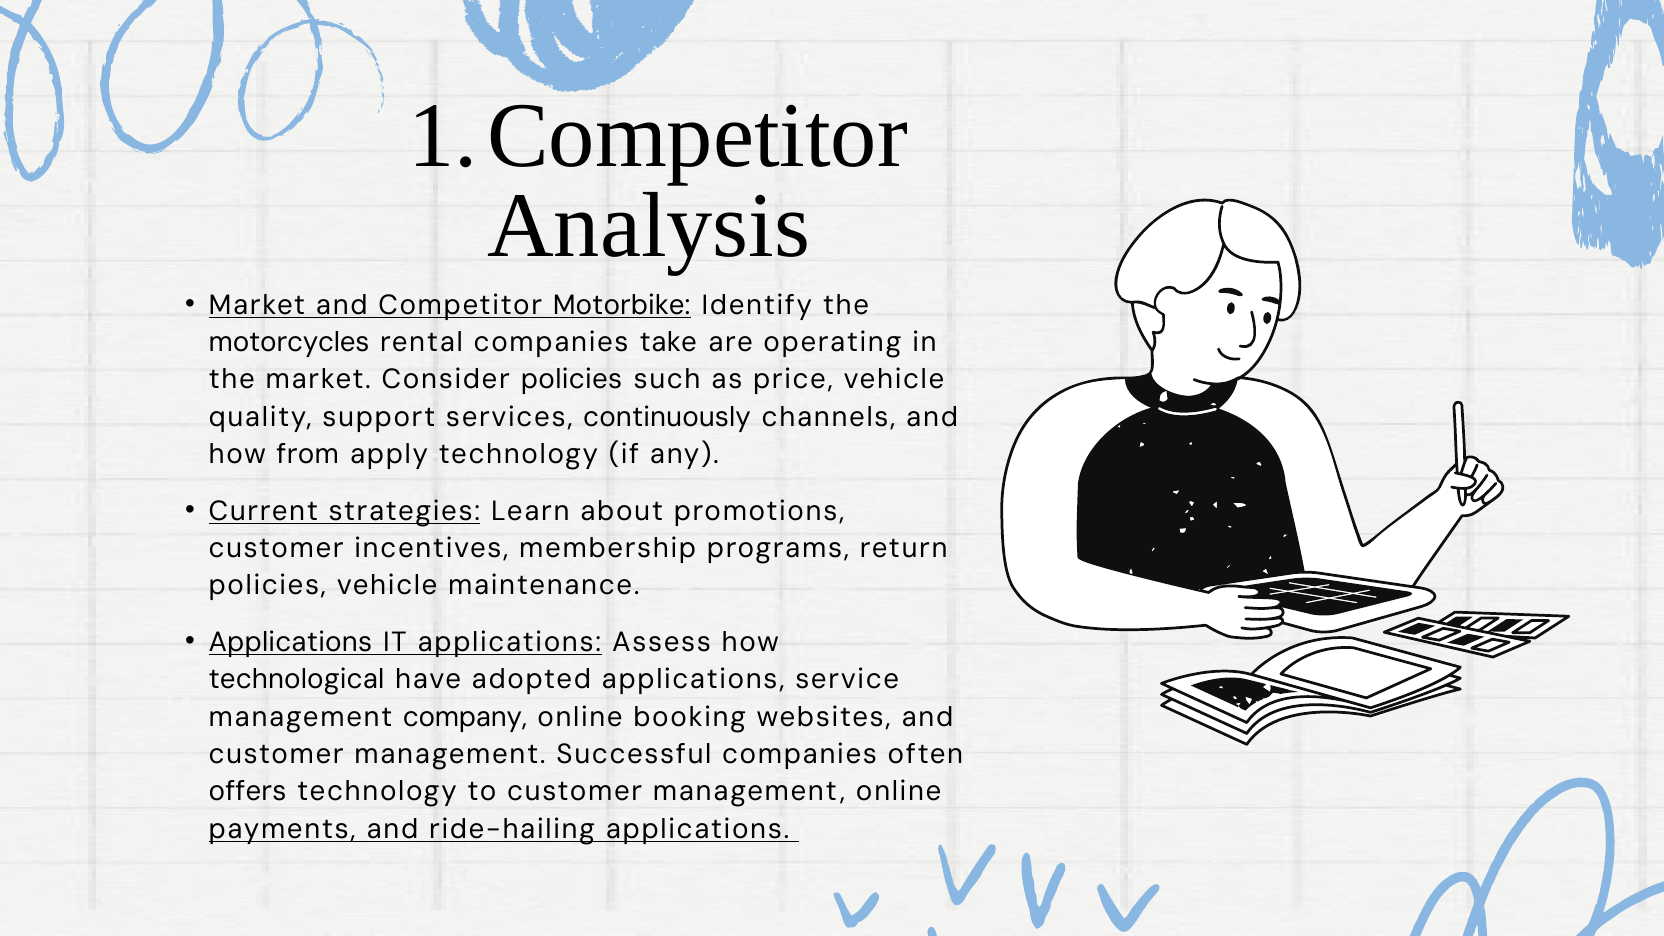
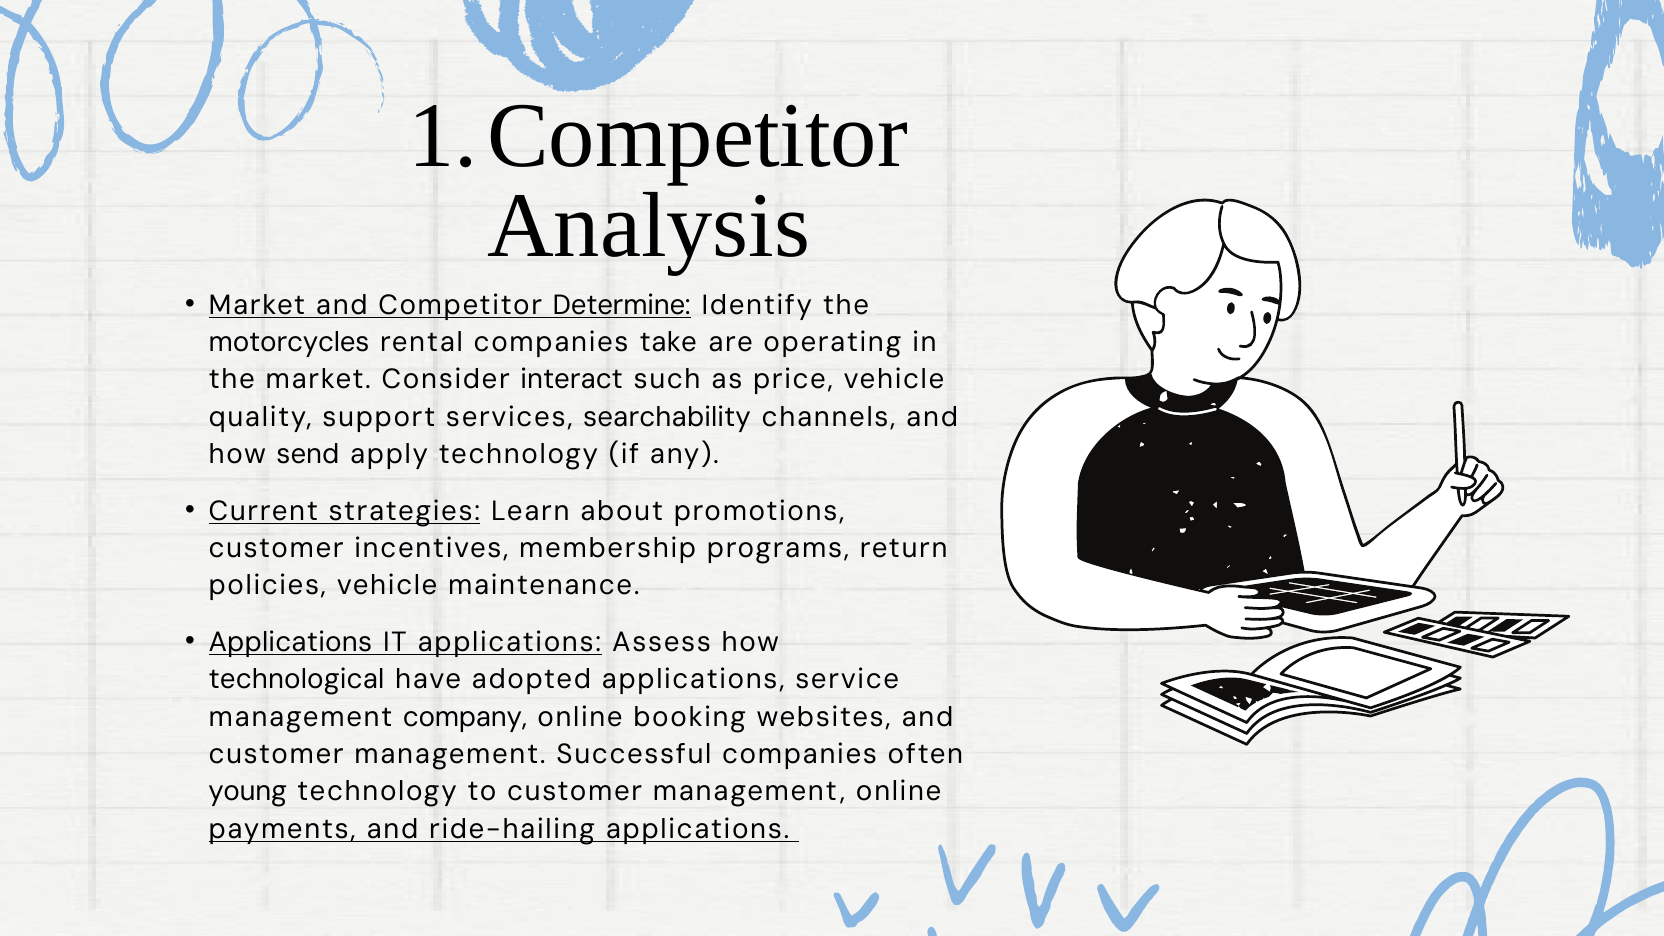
Motorbike: Motorbike -> Determine
Consider policies: policies -> interact
continuously: continuously -> searchability
from: from -> send
offers: offers -> young
